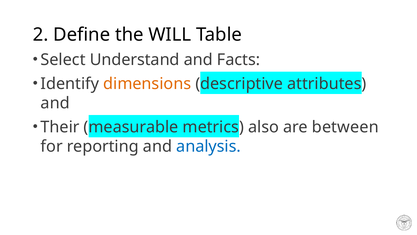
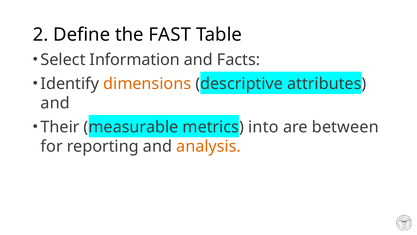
WILL: WILL -> FAST
Understand: Understand -> Information
also: also -> into
analysis colour: blue -> orange
